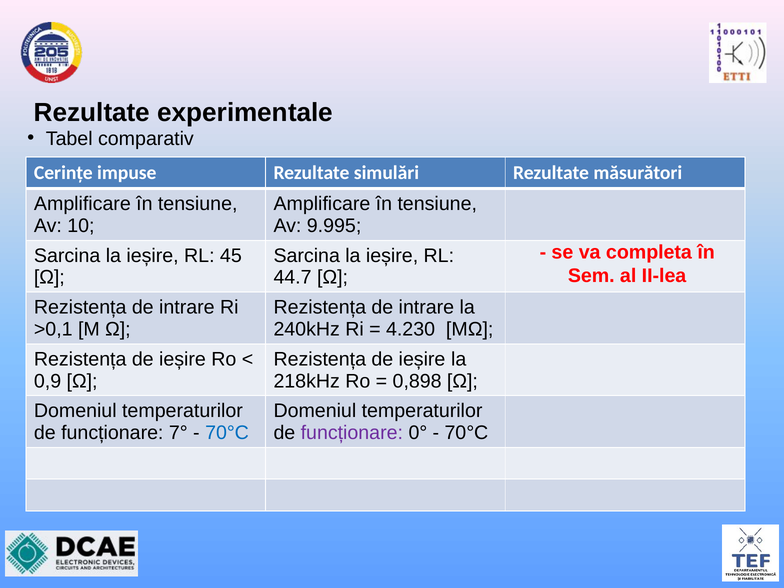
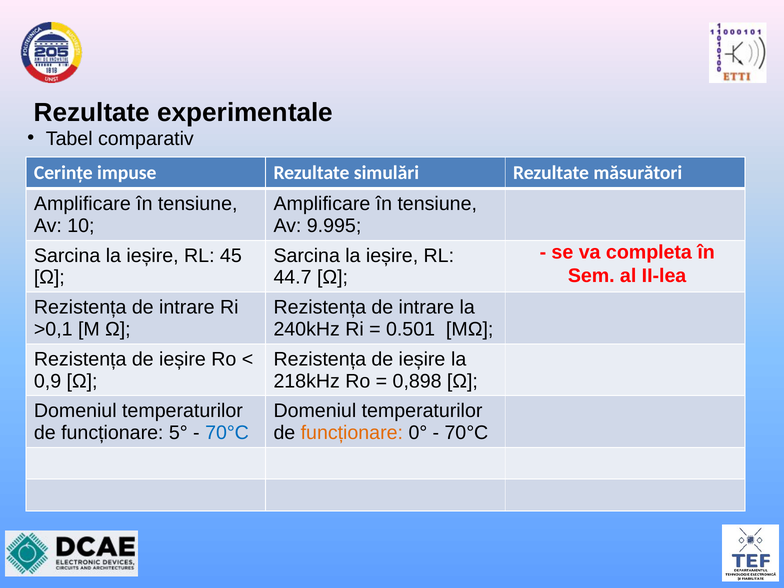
4.230: 4.230 -> 0.501
7°: 7° -> 5°
funcționare at (352, 433) colour: purple -> orange
